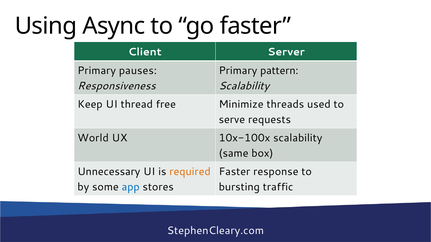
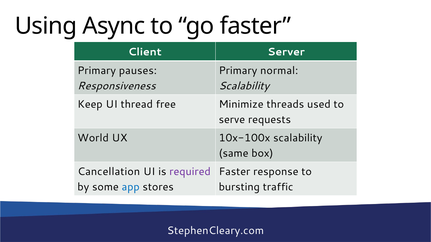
pattern: pattern -> normal
Unnecessary: Unnecessary -> Cancellation
required colour: orange -> purple
